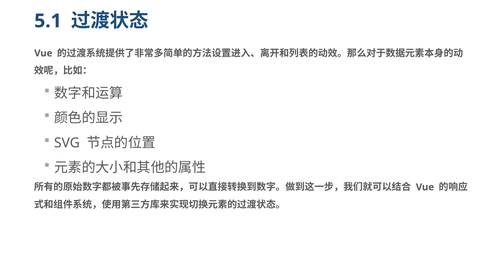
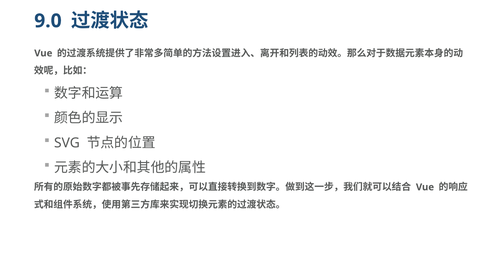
5.1: 5.1 -> 9.0
